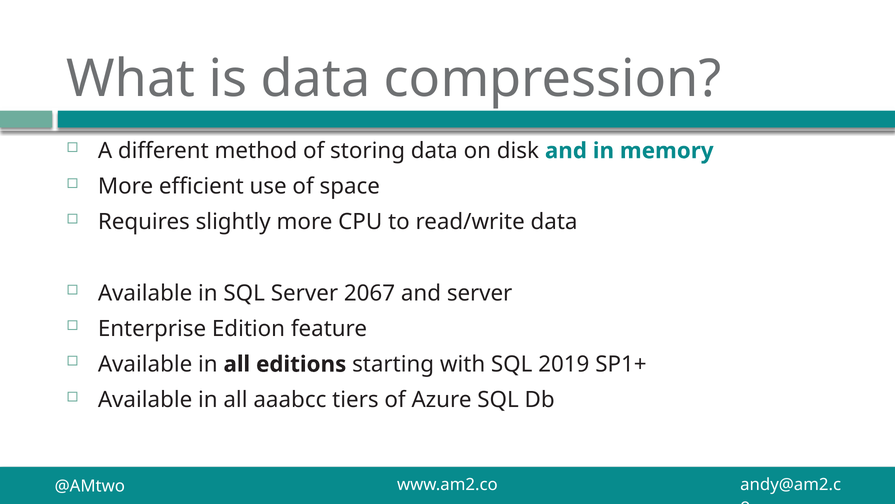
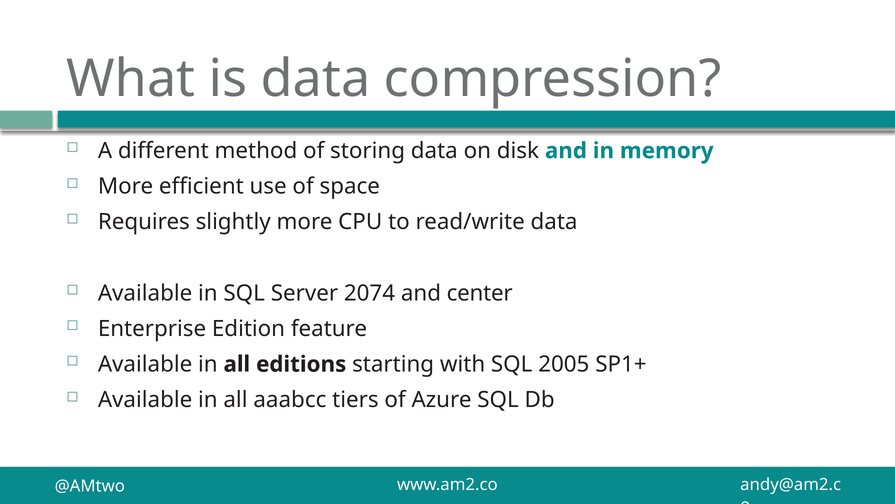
2067: 2067 -> 2074
and server: server -> center
2019: 2019 -> 2005
